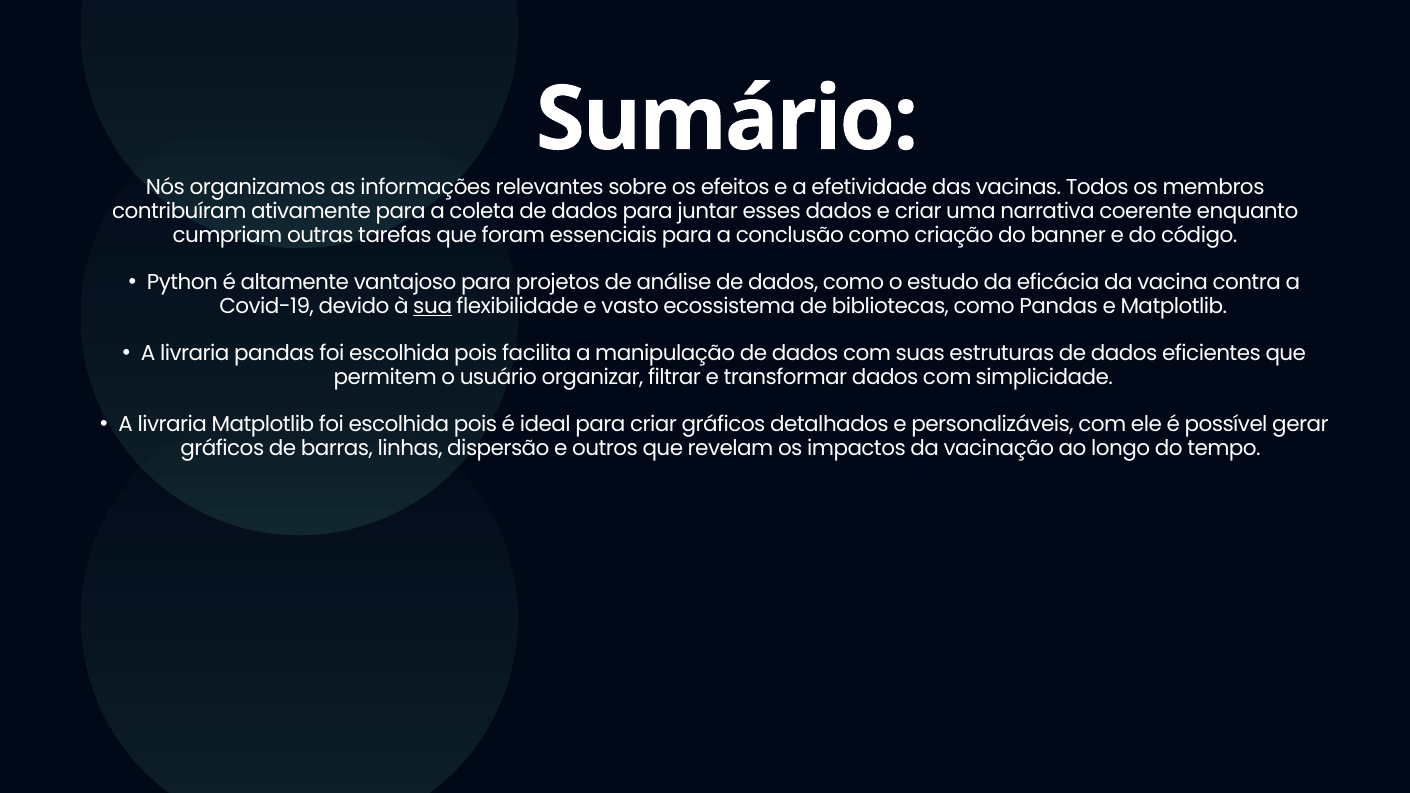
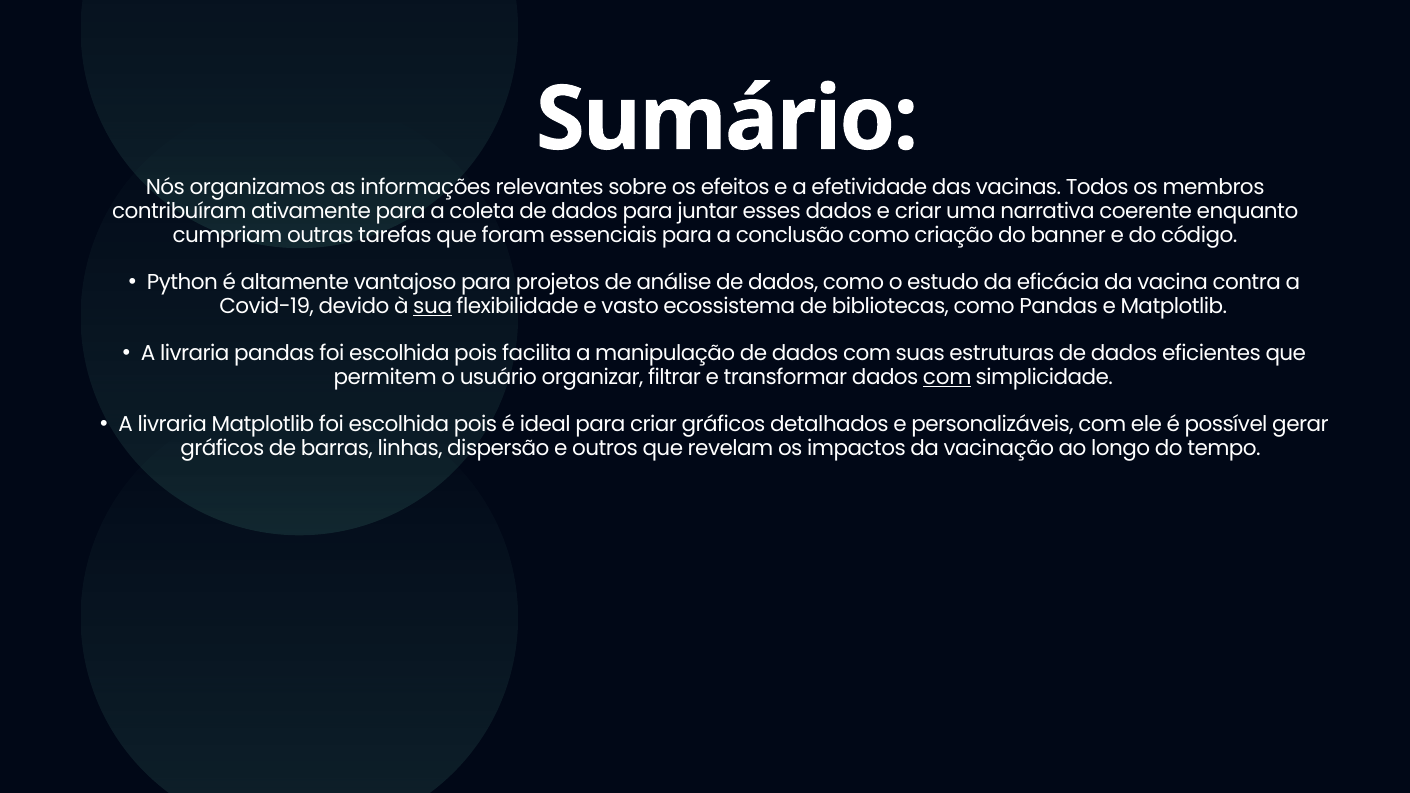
com at (947, 377) underline: none -> present
